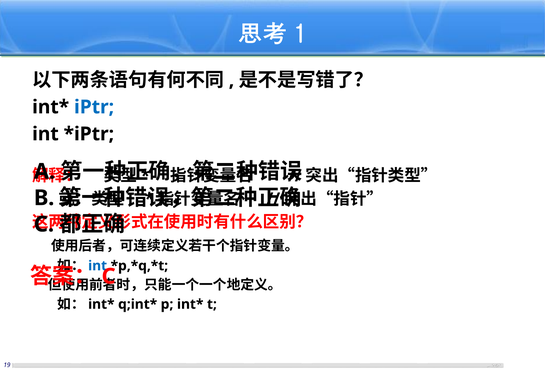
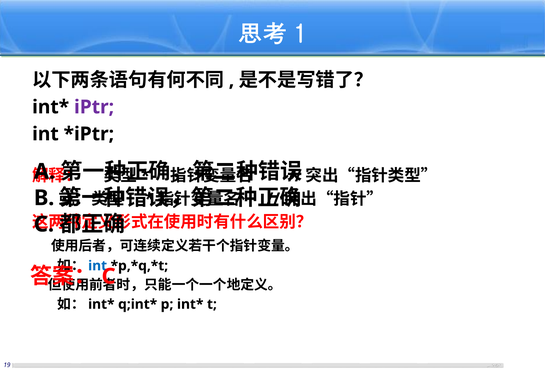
iPtr colour: blue -> purple
